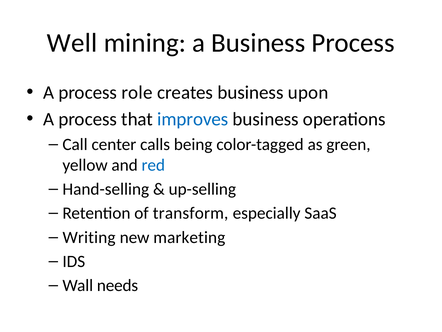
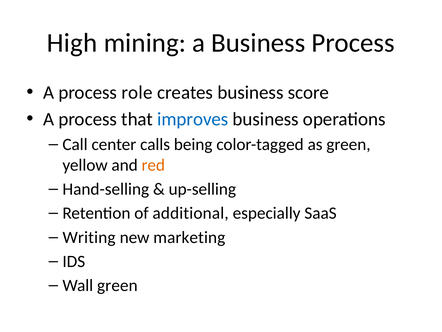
Well: Well -> High
upon: upon -> score
red colour: blue -> orange
transform: transform -> additional
Wall needs: needs -> green
